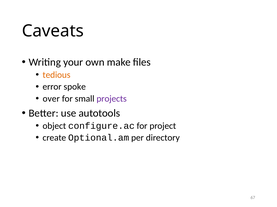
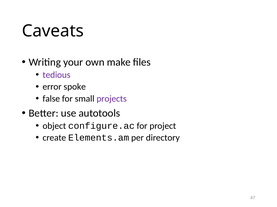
tedious colour: orange -> purple
over: over -> false
Optional.am: Optional.am -> Elements.am
